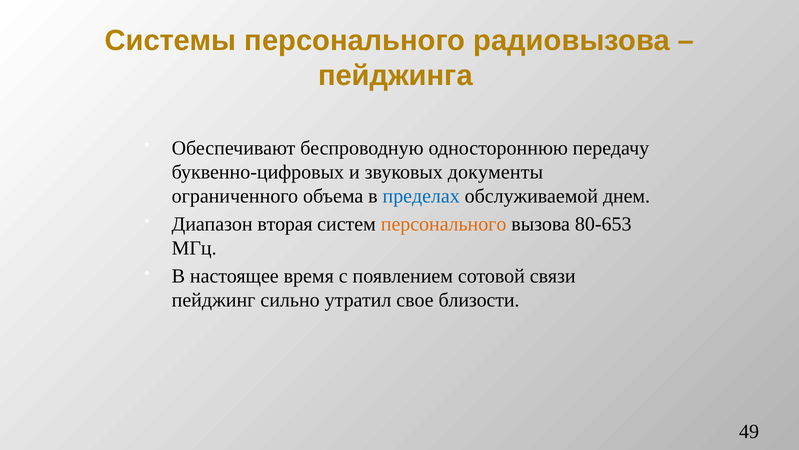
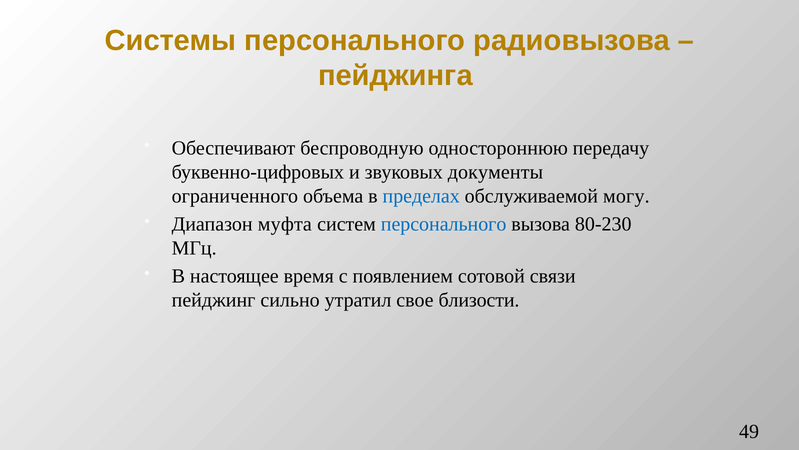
днем: днем -> могу
вторая: вторая -> муфта
персонального at (444, 224) colour: orange -> blue
80-653: 80-653 -> 80-230
